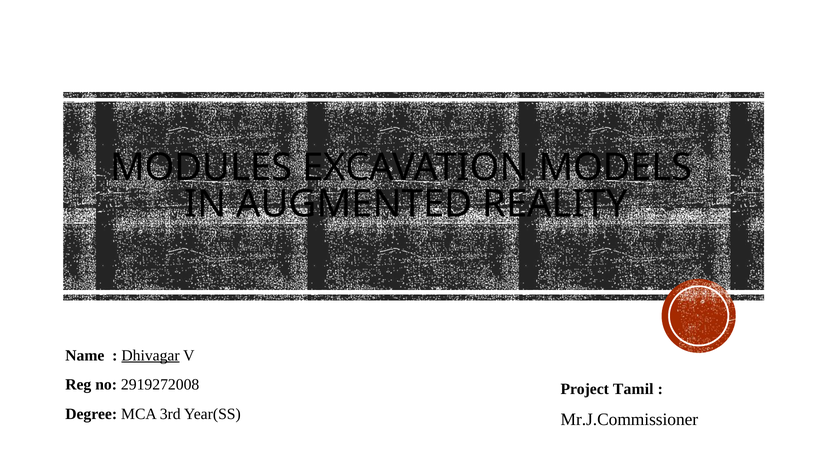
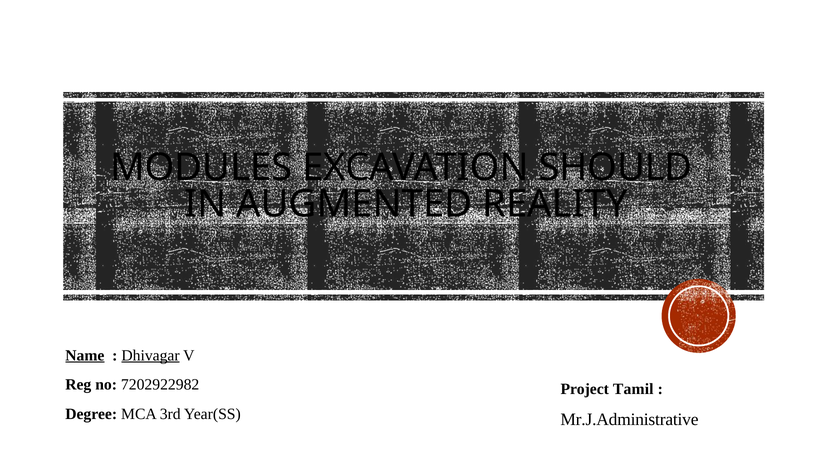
MODELS: MODELS -> SHOULD
Name underline: none -> present
2919272008: 2919272008 -> 7202922982
Mr.J.Commissioner: Mr.J.Commissioner -> Mr.J.Administrative
